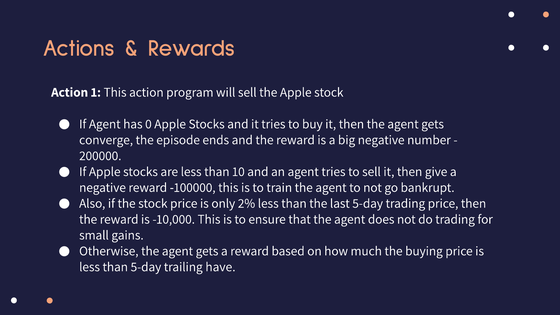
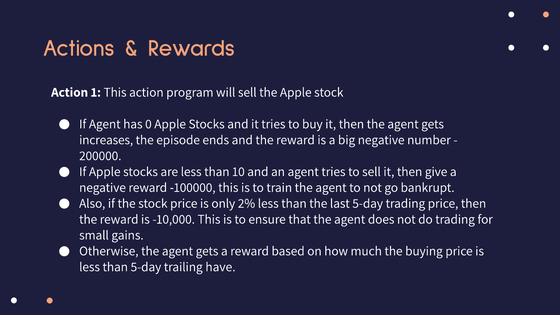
converge: converge -> increases
